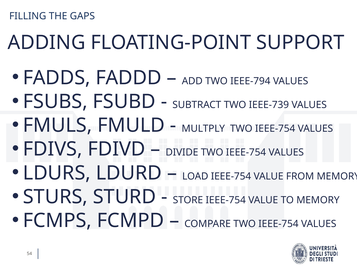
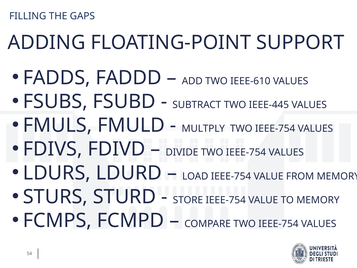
IEEE-794: IEEE-794 -> IEEE-610
IEEE-739: IEEE-739 -> IEEE-445
